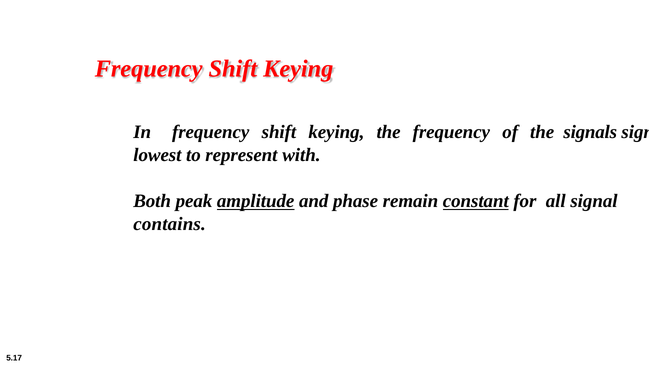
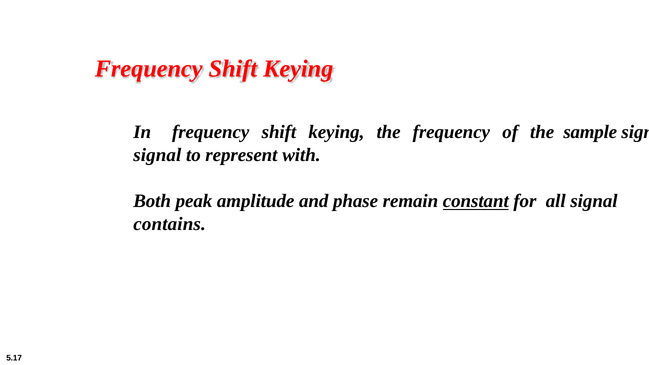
signals: signals -> sample
lowest at (157, 155): lowest -> signal
amplitude underline: present -> none
